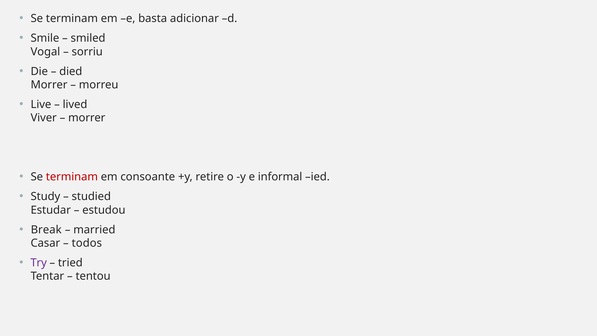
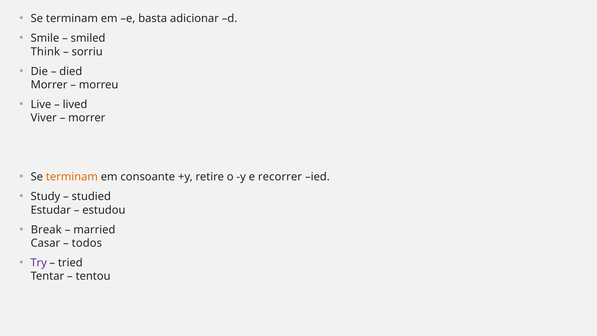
Vogal: Vogal -> Think
terminam at (72, 177) colour: red -> orange
informal: informal -> recorrer
